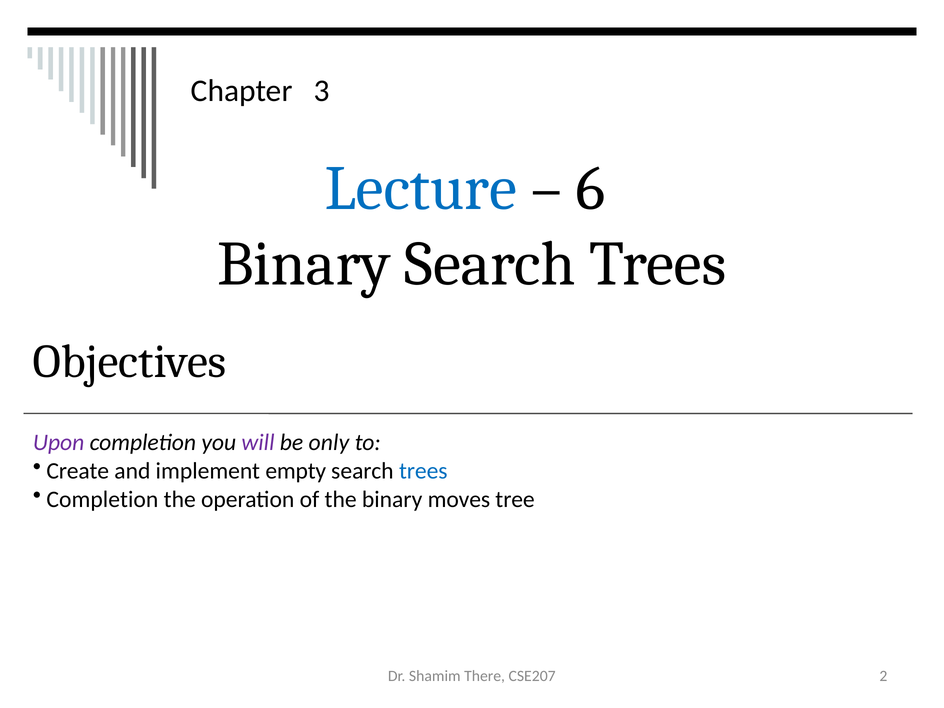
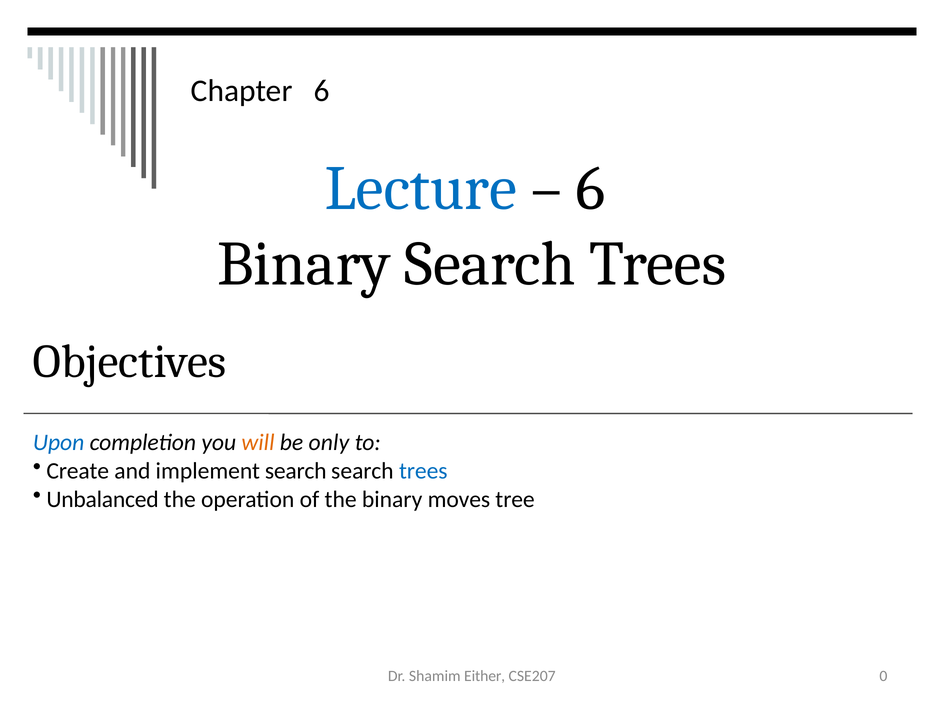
Chapter 3: 3 -> 6
Upon colour: purple -> blue
will colour: purple -> orange
implement empty: empty -> search
Completion at (102, 499): Completion -> Unbalanced
There: There -> Either
2: 2 -> 0
